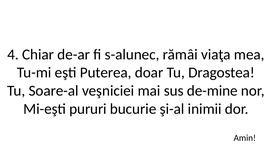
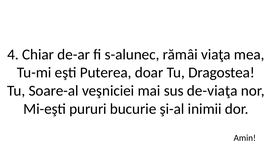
de-mine: de-mine -> de-viaţa
